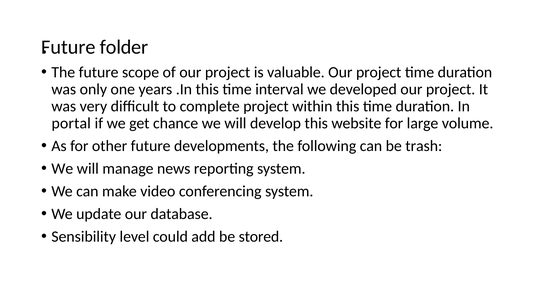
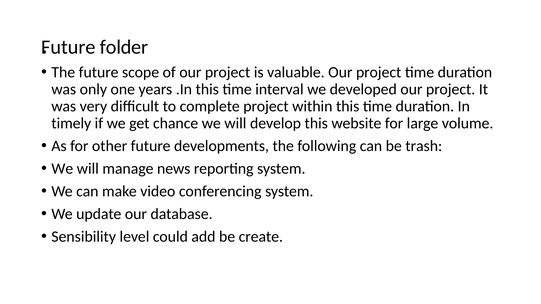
portal: portal -> timely
stored: stored -> create
